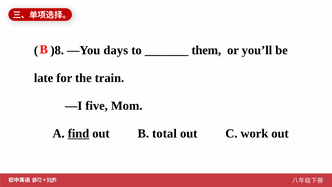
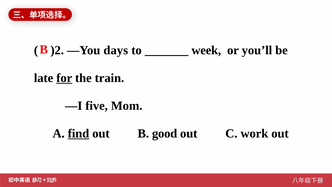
)8: )8 -> )2
them: them -> week
for underline: none -> present
total: total -> good
